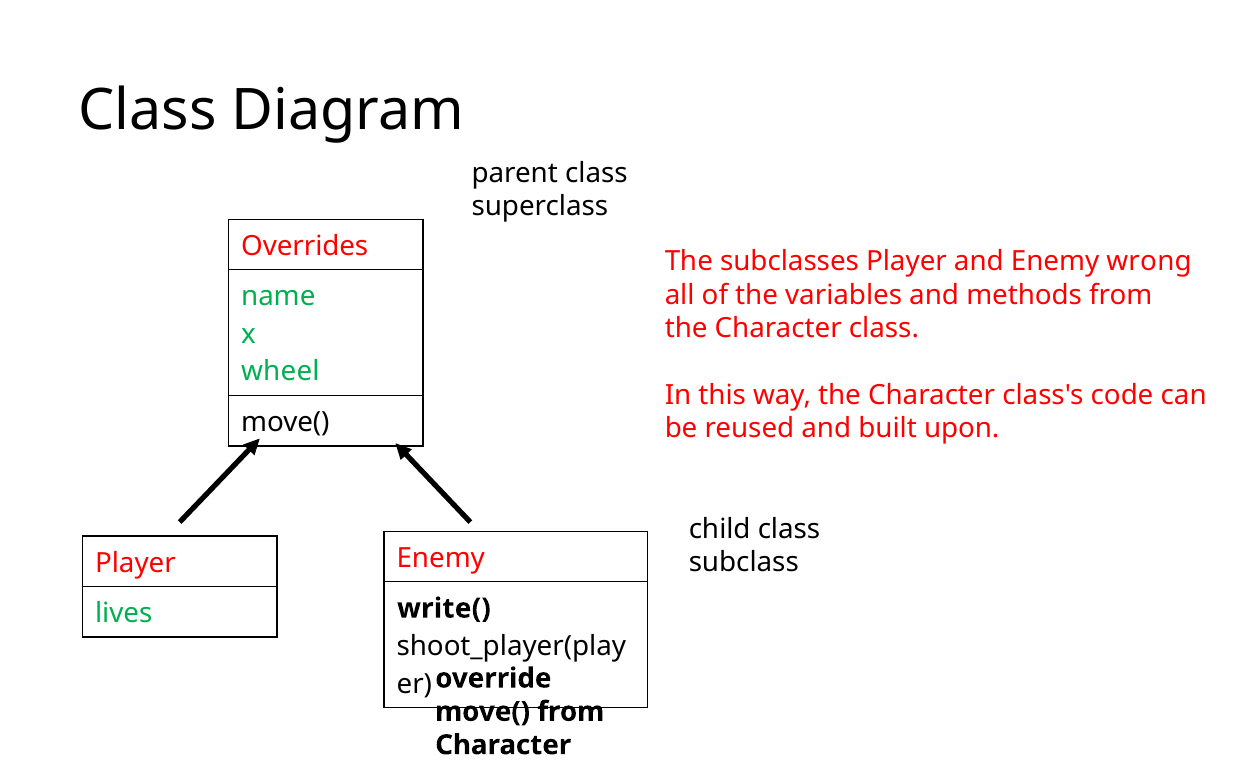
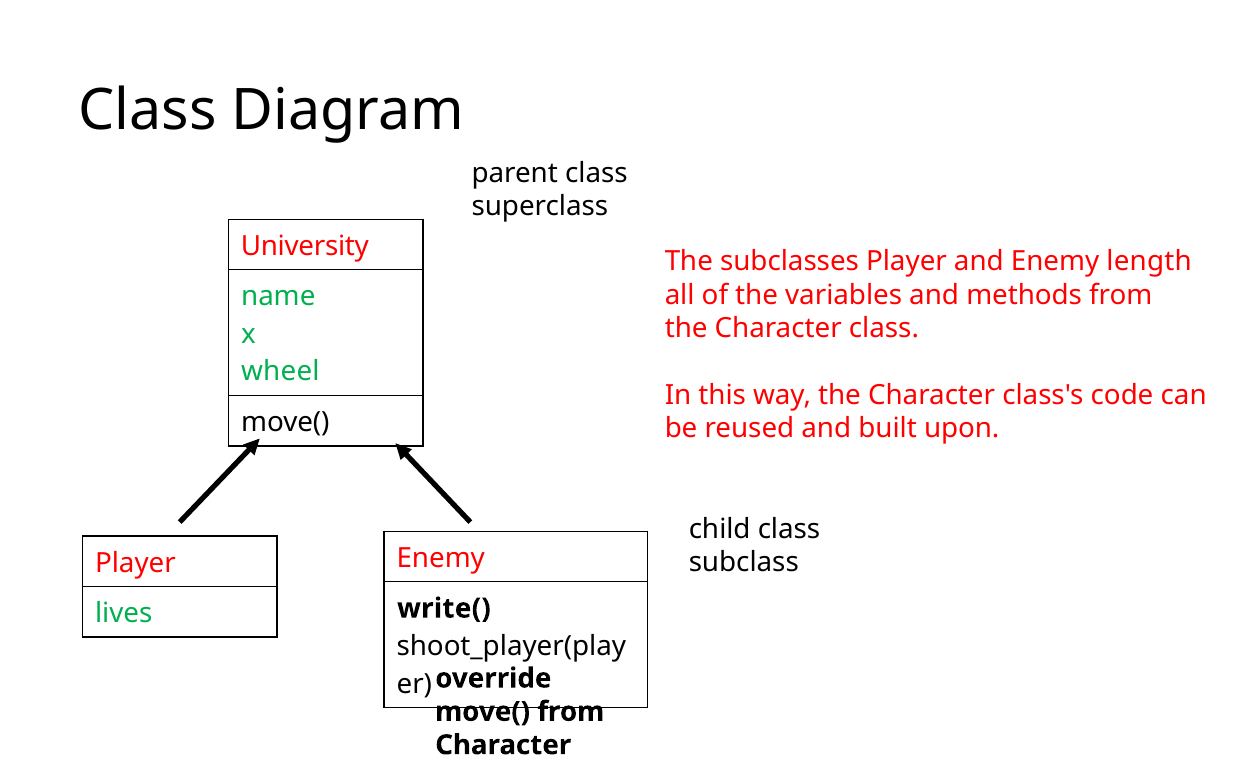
Overrides: Overrides -> University
wrong: wrong -> length
